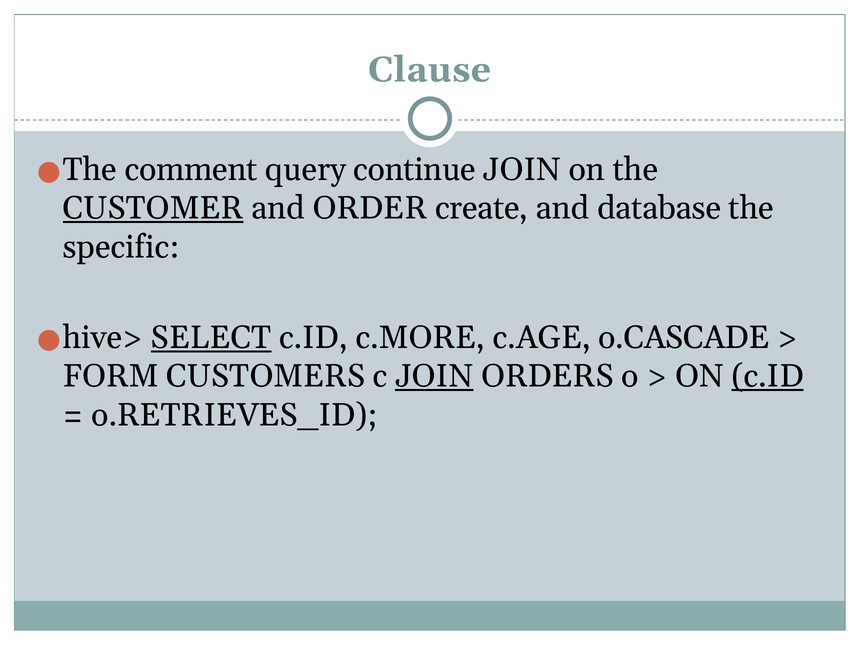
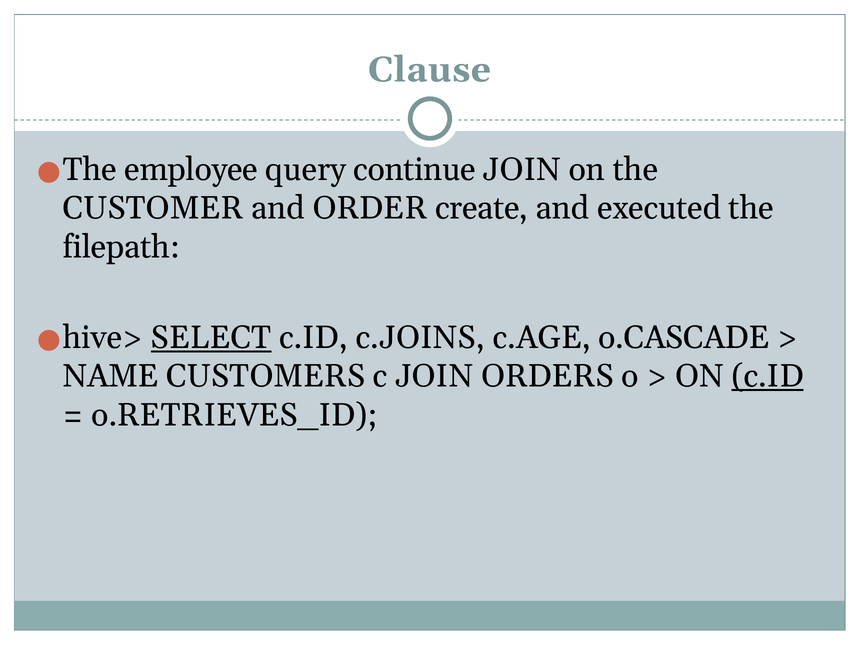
comment: comment -> employee
CUSTOMER underline: present -> none
database: database -> executed
specific: specific -> filepath
c.MORE: c.MORE -> c.JOINS
FORM: FORM -> NAME
JOIN at (434, 376) underline: present -> none
